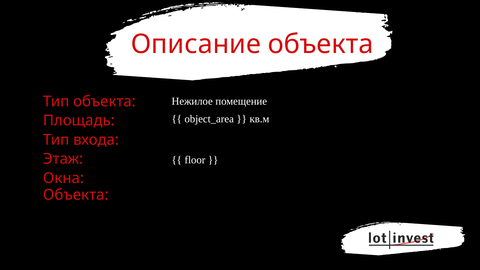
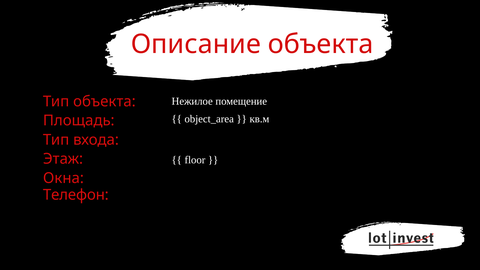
Объекта at (76, 195): Объекта -> Телефон
